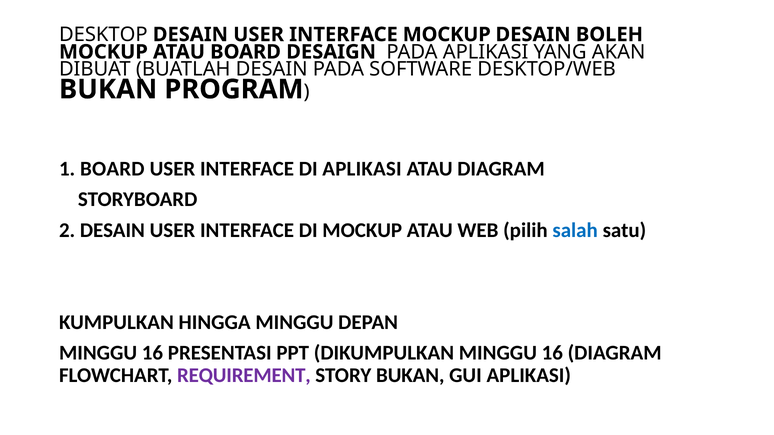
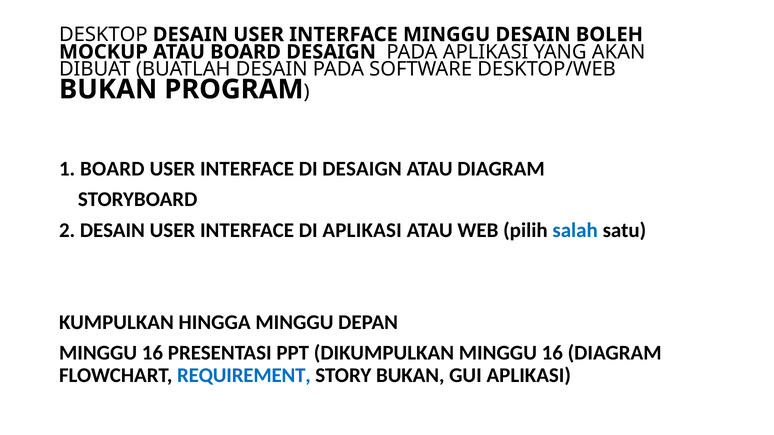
INTERFACE MOCKUP: MOCKUP -> MINGGU
DI APLIKASI: APLIKASI -> DESAIGN
DI MOCKUP: MOCKUP -> APLIKASI
REQUIREMENT colour: purple -> blue
